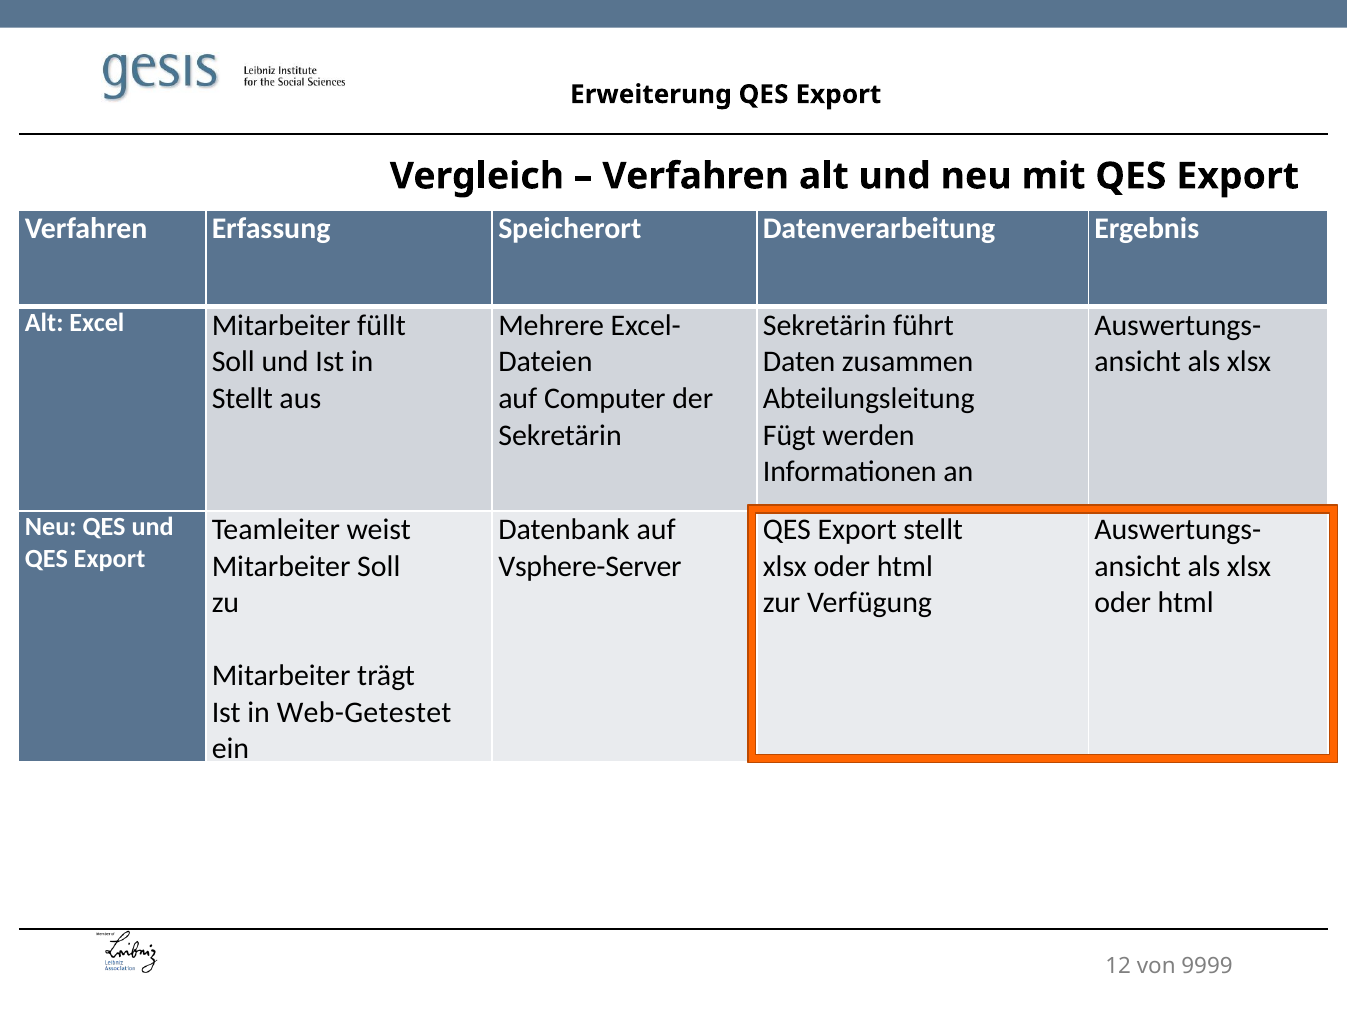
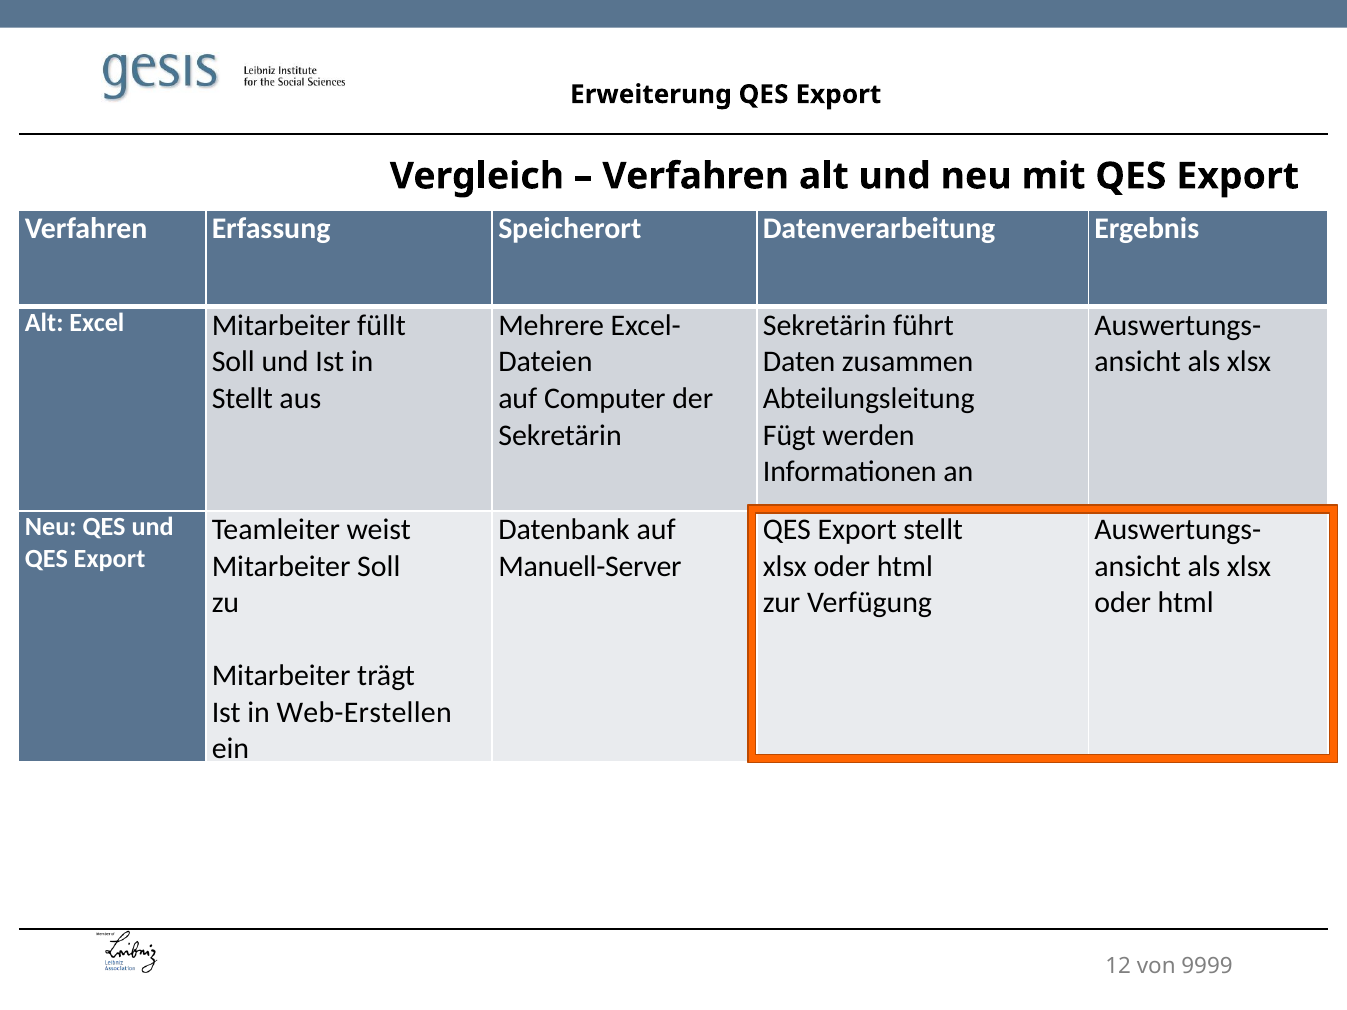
Vsphere-Server: Vsphere-Server -> Manuell-Server
Web-Getestet: Web-Getestet -> Web-Erstellen
